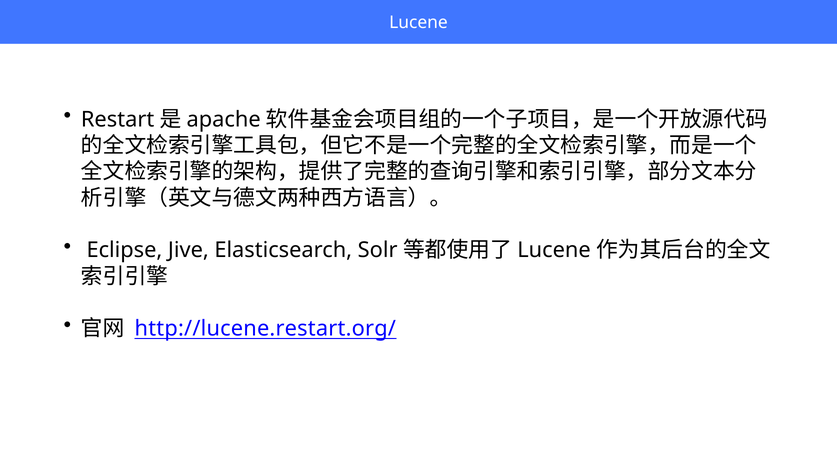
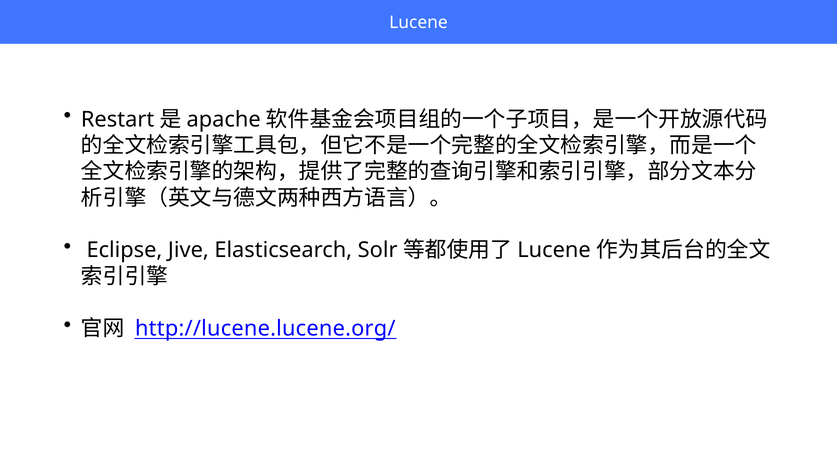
http://lucene.restart.org/: http://lucene.restart.org/ -> http://lucene.lucene.org/
